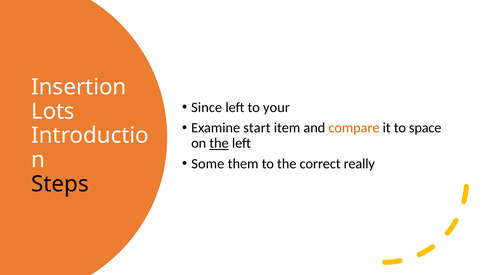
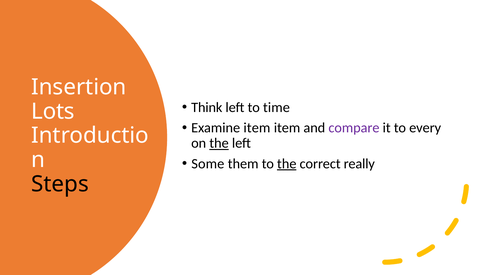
Since: Since -> Think
your: your -> time
Examine start: start -> item
compare colour: orange -> purple
space: space -> every
the at (287, 164) underline: none -> present
